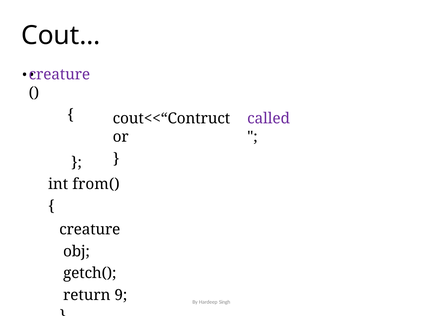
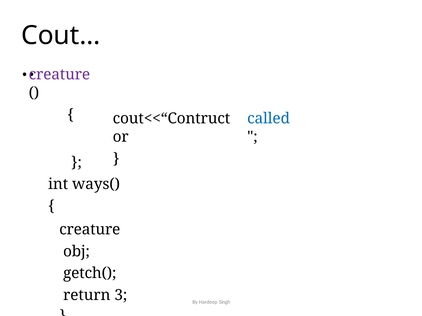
called colour: purple -> blue
from(: from( -> ways(
9: 9 -> 3
